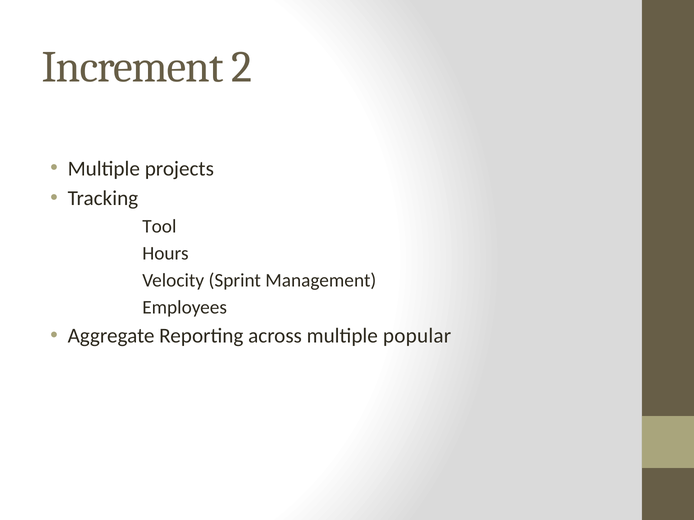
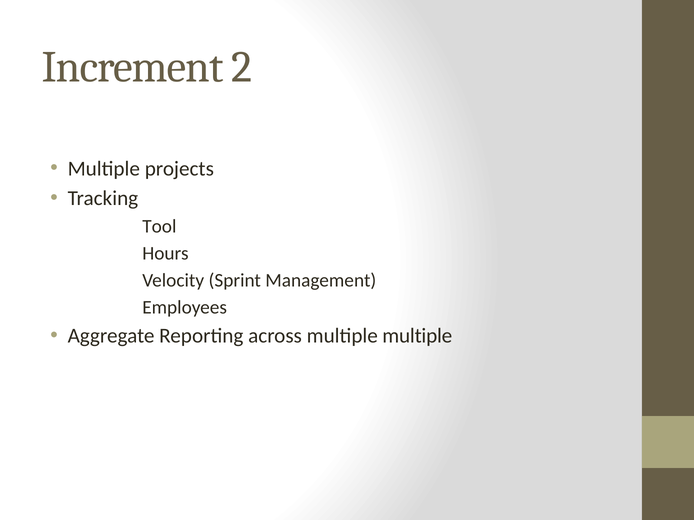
multiple popular: popular -> multiple
